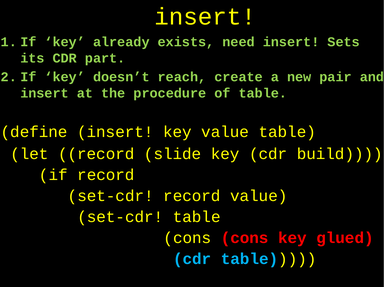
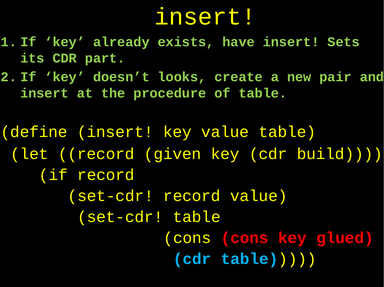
need: need -> have
reach: reach -> looks
slide: slide -> given
